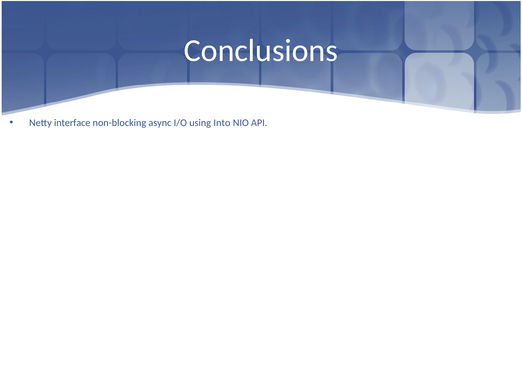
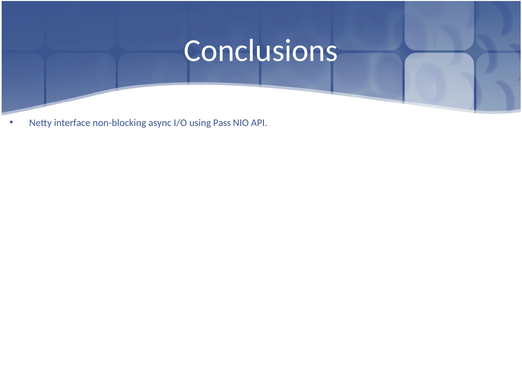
Into: Into -> Pass
